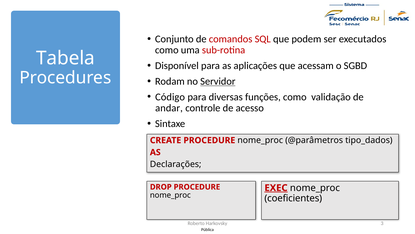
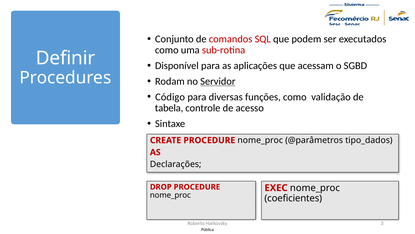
Tabela: Tabela -> Definir
andar: andar -> tabela
EXEC underline: present -> none
